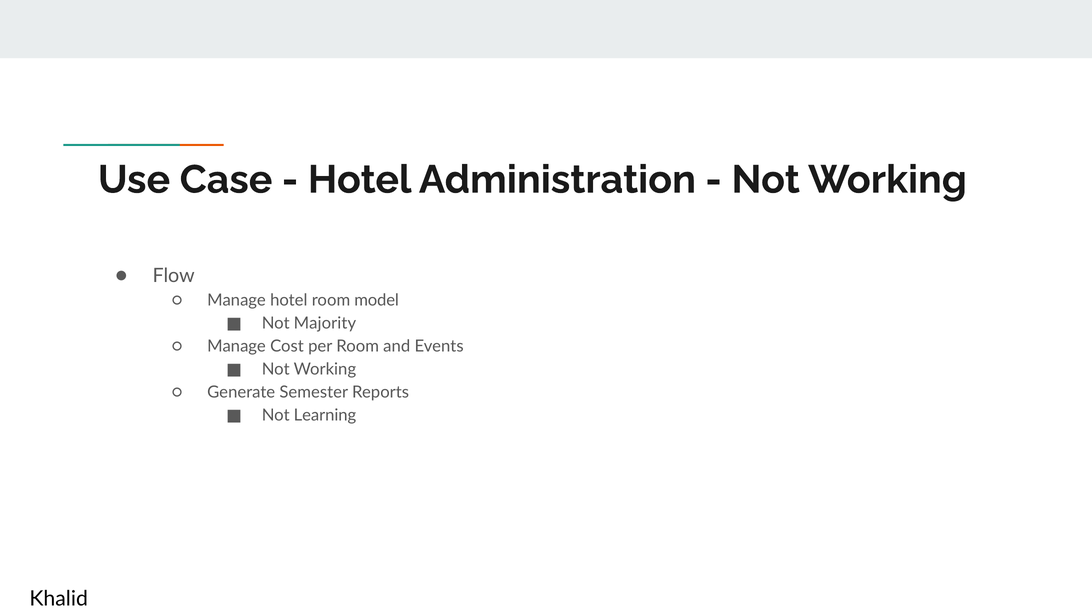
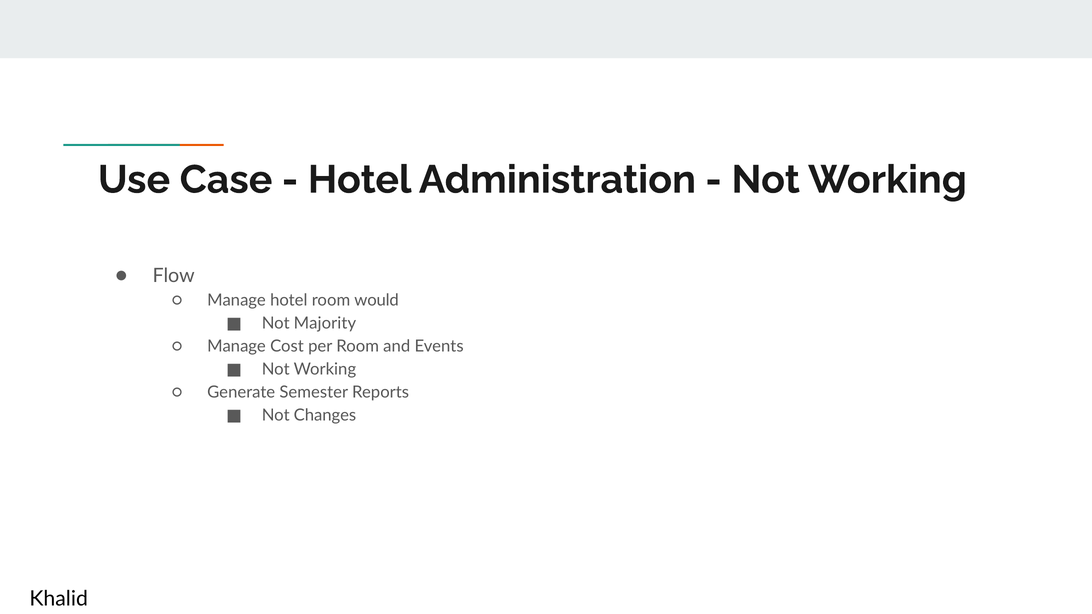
model: model -> would
Learning: Learning -> Changes
